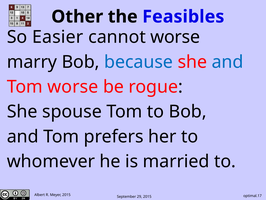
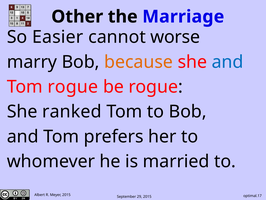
Feasibles: Feasibles -> Marriage
because colour: blue -> orange
Tom worse: worse -> rogue
spouse: spouse -> ranked
